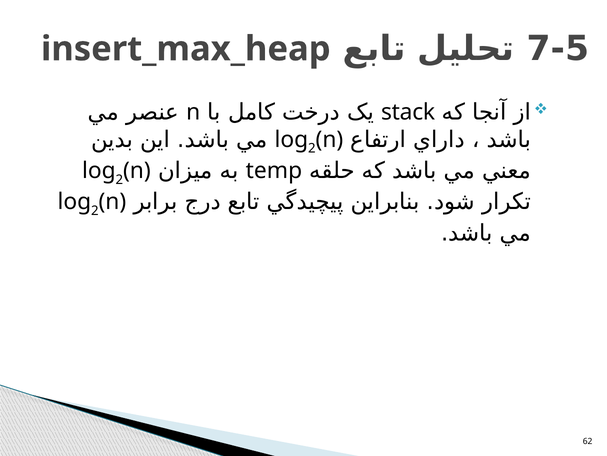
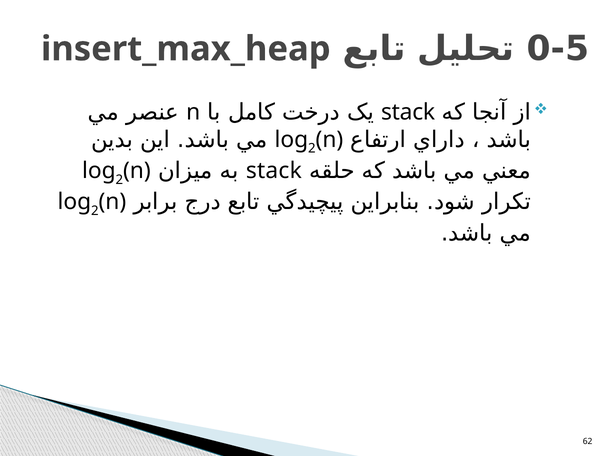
7-5: 7-5 -> 0-5
temp at (274, 171): temp -> stack
